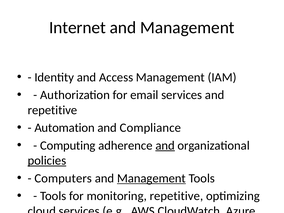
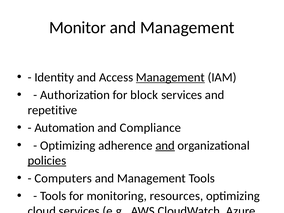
Internet at (77, 27): Internet -> Monitor
Management at (170, 77) underline: none -> present
email: email -> block
Computing at (68, 145): Computing -> Optimizing
Management at (151, 178) underline: present -> none
monitoring repetitive: repetitive -> resources
